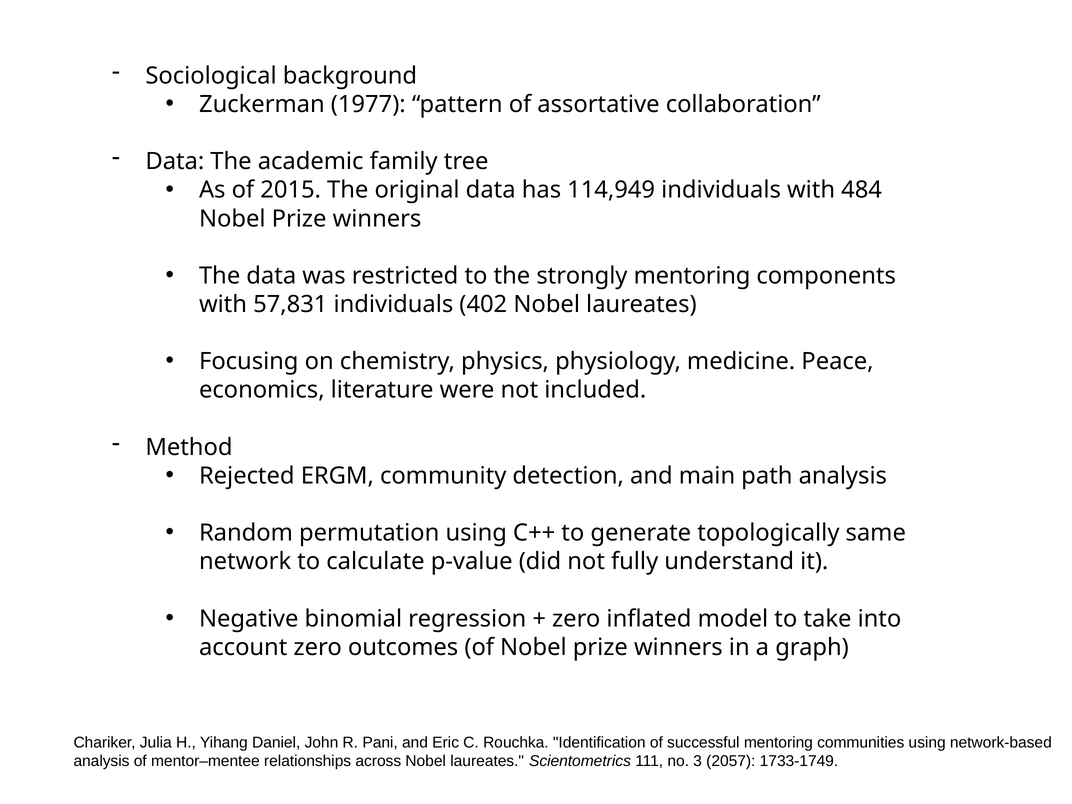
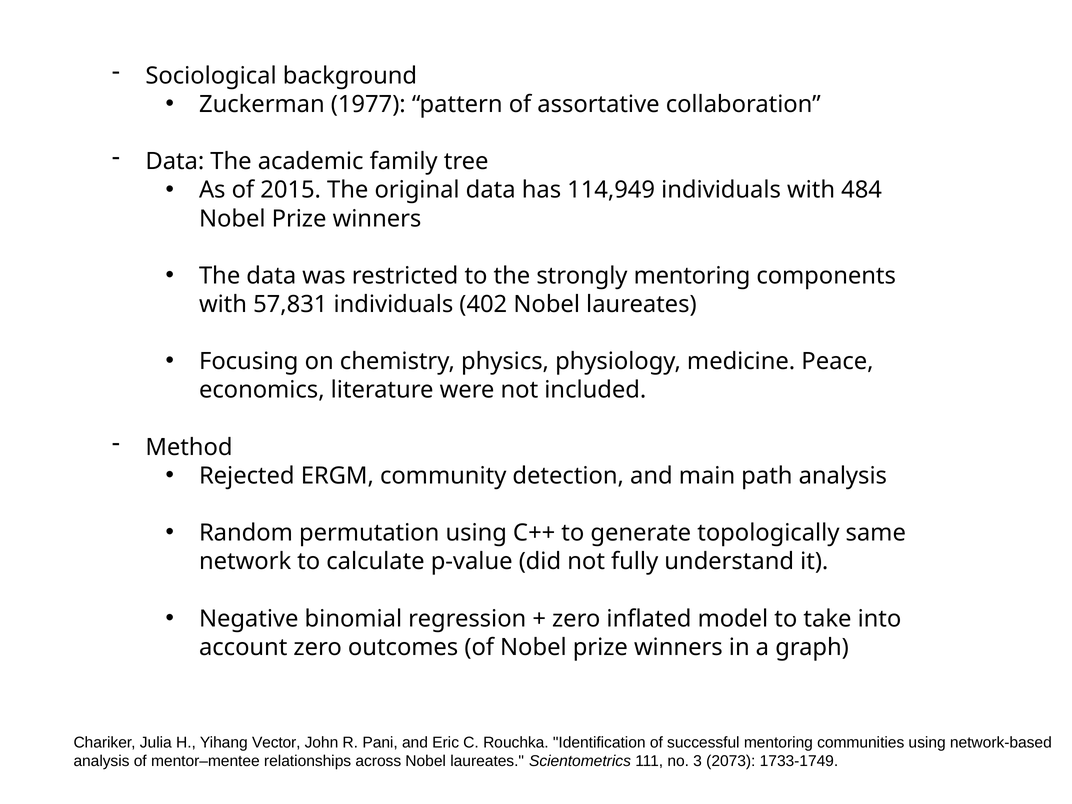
Daniel: Daniel -> Vector
2057: 2057 -> 2073
